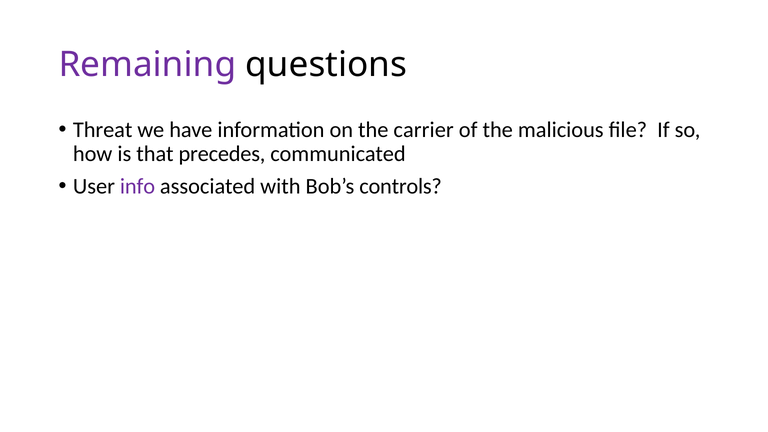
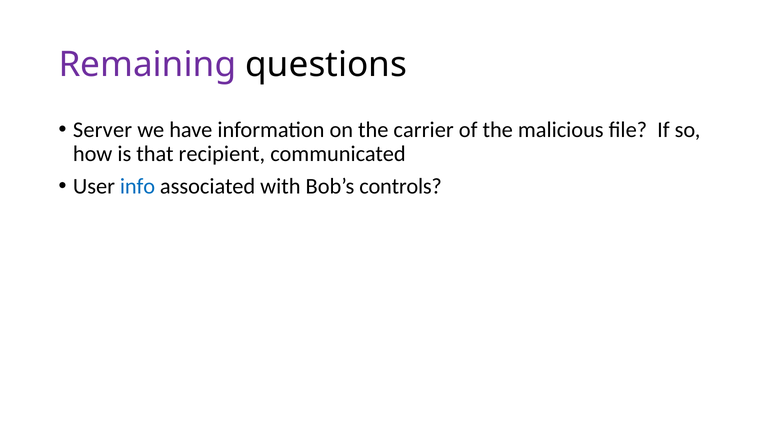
Threat: Threat -> Server
precedes: precedes -> recipient
info colour: purple -> blue
